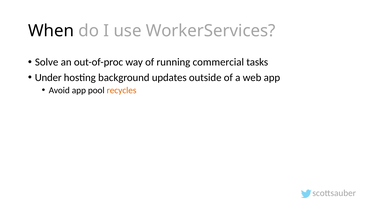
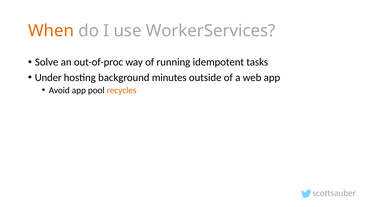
When colour: black -> orange
commercial: commercial -> idempotent
updates: updates -> minutes
